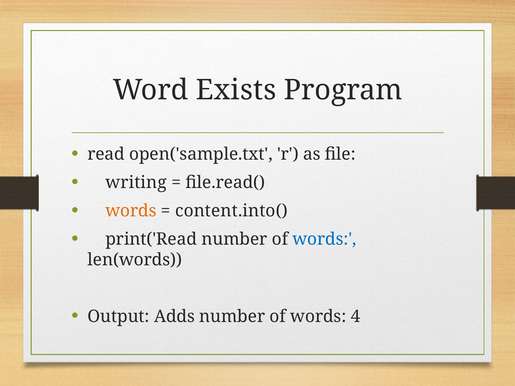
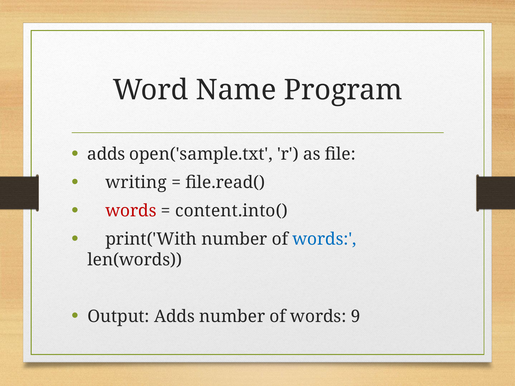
Exists: Exists -> Name
read at (106, 154): read -> adds
words at (131, 211) colour: orange -> red
print('Read: print('Read -> print('With
4: 4 -> 9
